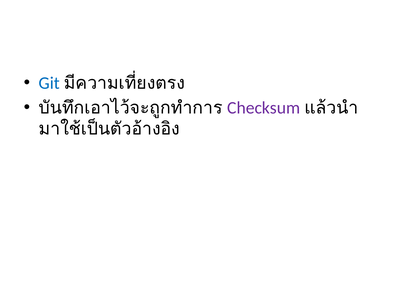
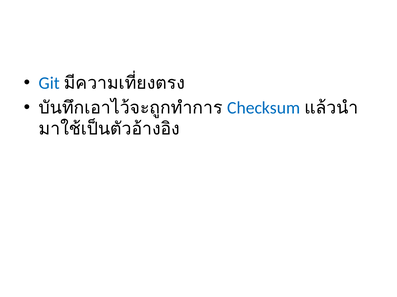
Checksum colour: purple -> blue
